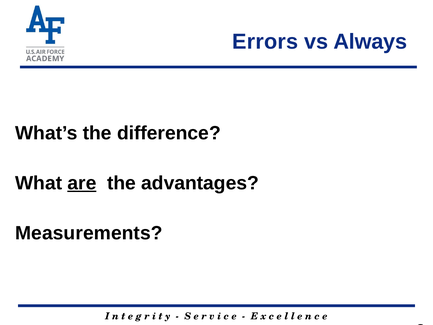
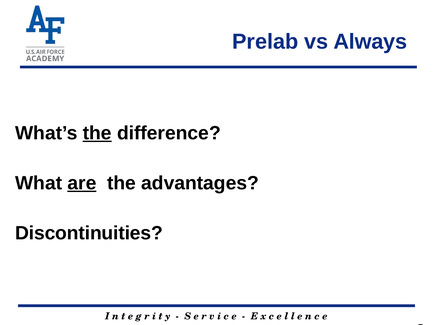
Errors: Errors -> Prelab
the at (97, 133) underline: none -> present
Measurements: Measurements -> Discontinuities
